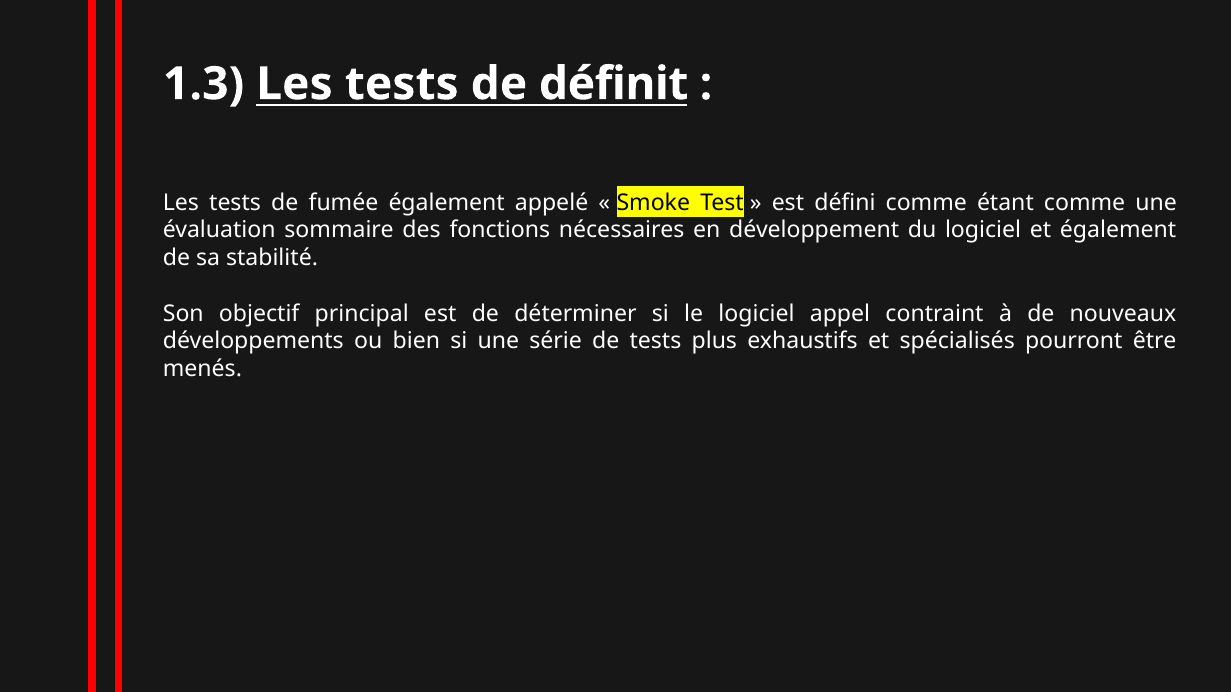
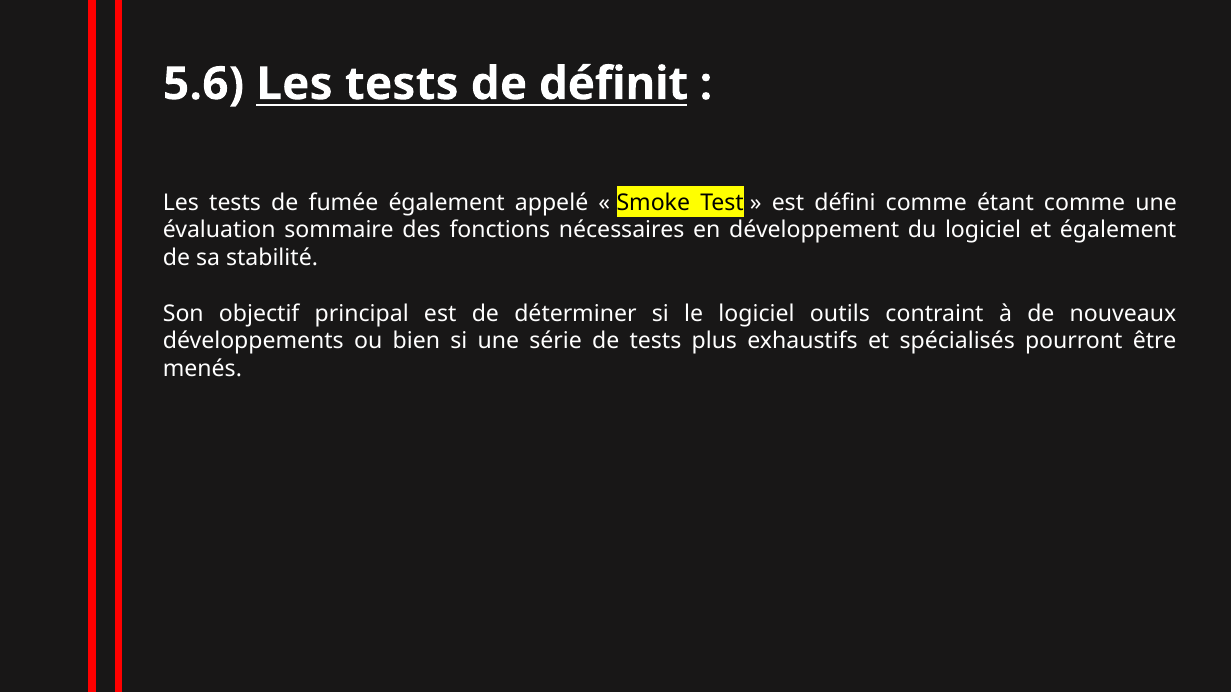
1.3: 1.3 -> 5.6
appel: appel -> outils
